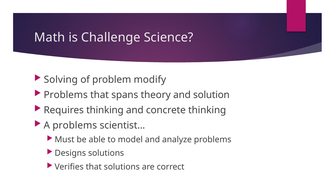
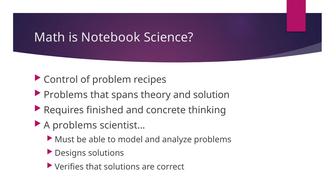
Challenge: Challenge -> Notebook
Solving: Solving -> Control
modify: modify -> recipes
Requires thinking: thinking -> finished
